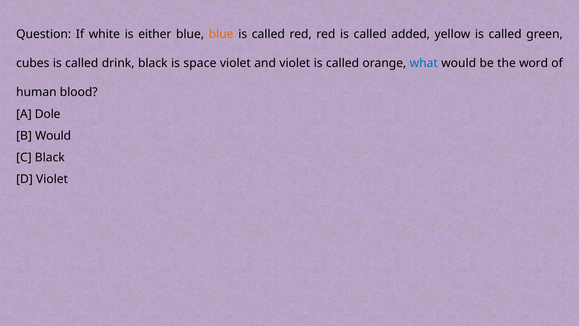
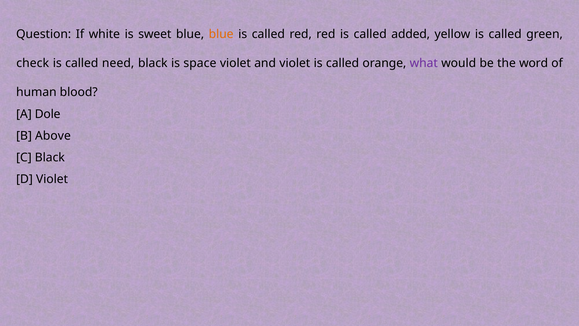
either: either -> sweet
cubes: cubes -> check
drink: drink -> need
what colour: blue -> purple
B Would: Would -> Above
